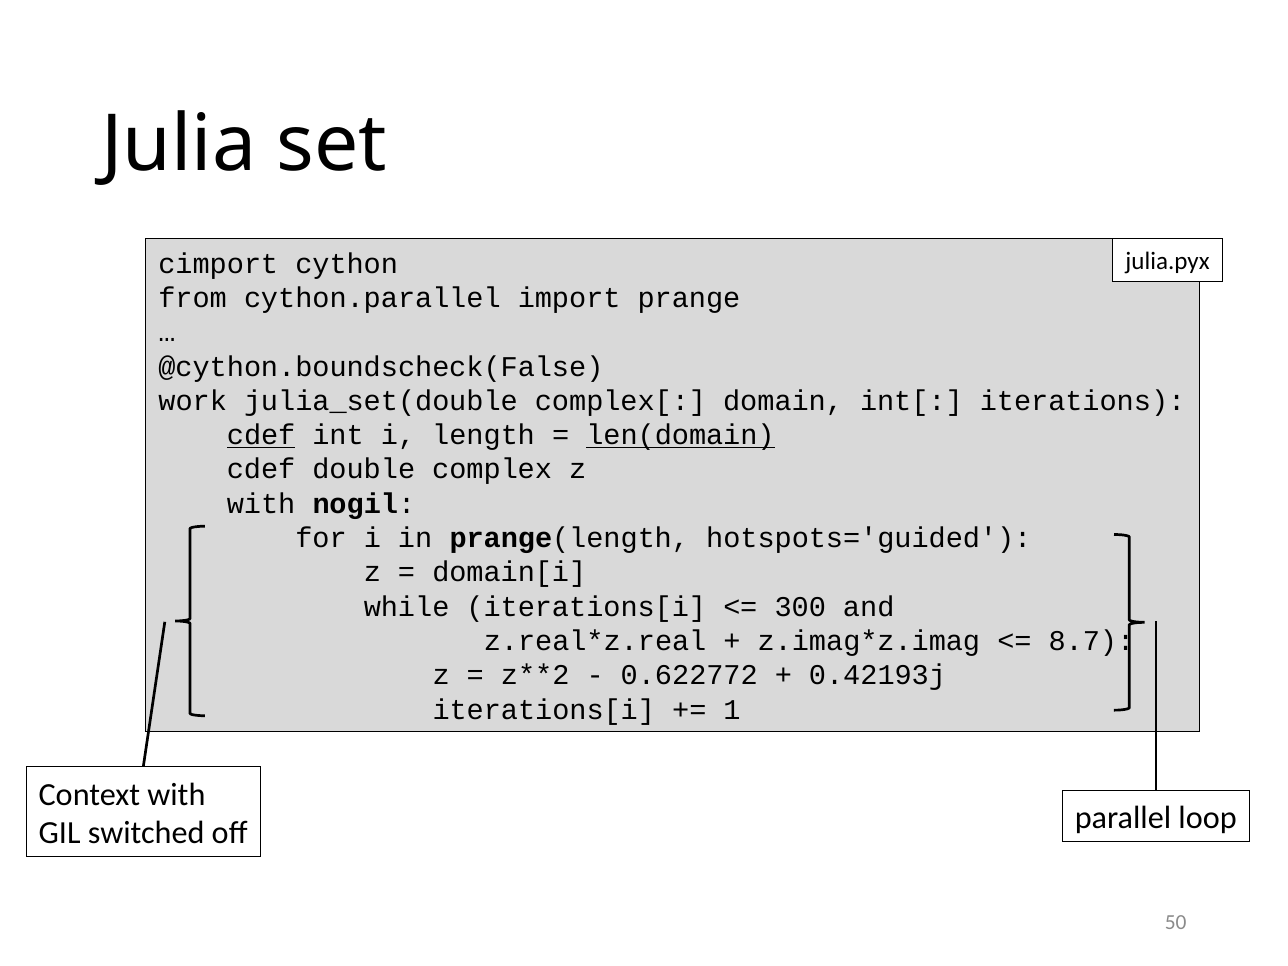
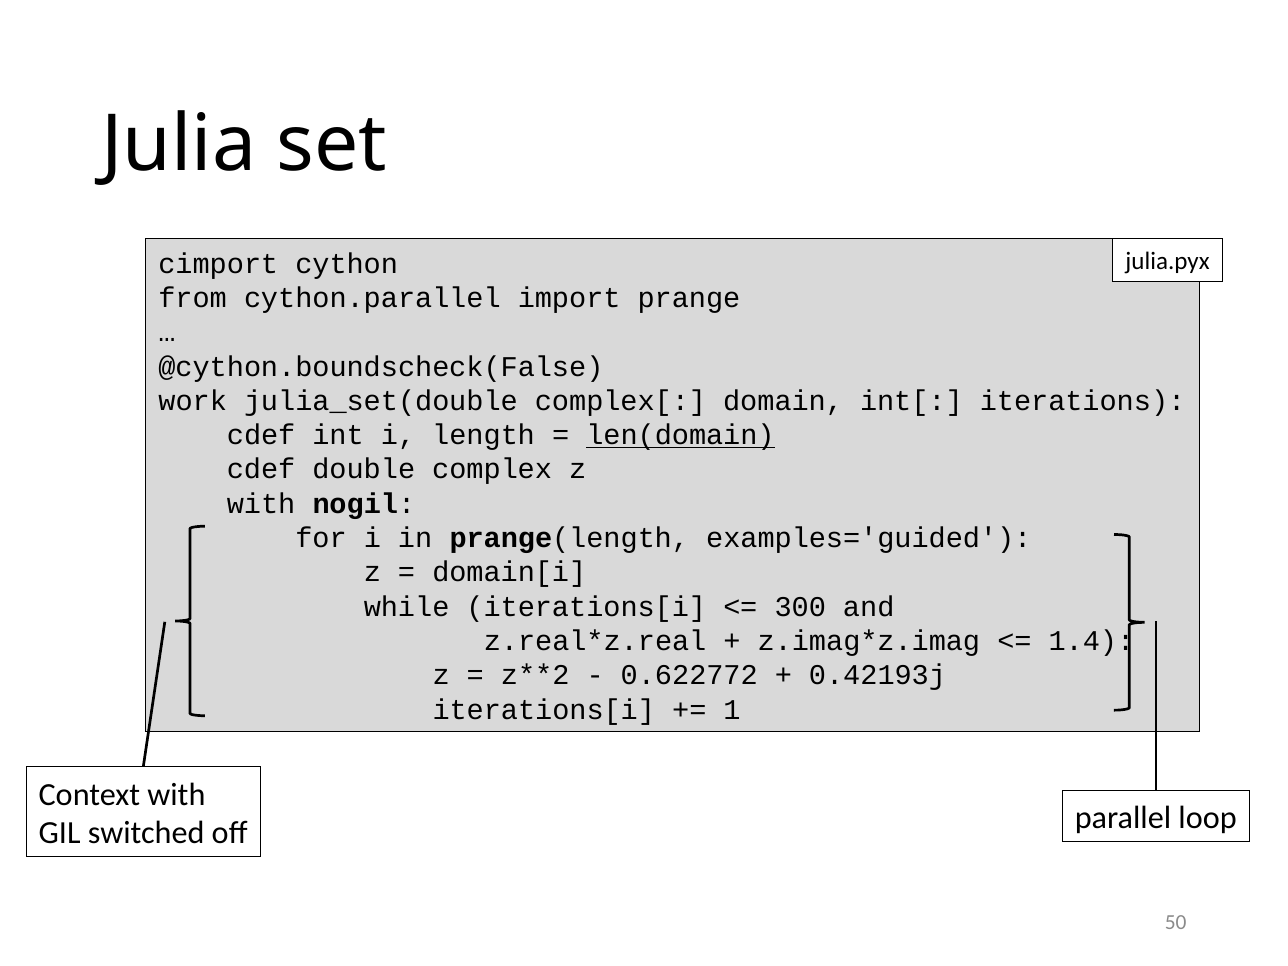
cdef at (261, 435) underline: present -> none
hotspots='guided: hotspots='guided -> examples='guided
8.7: 8.7 -> 1.4
